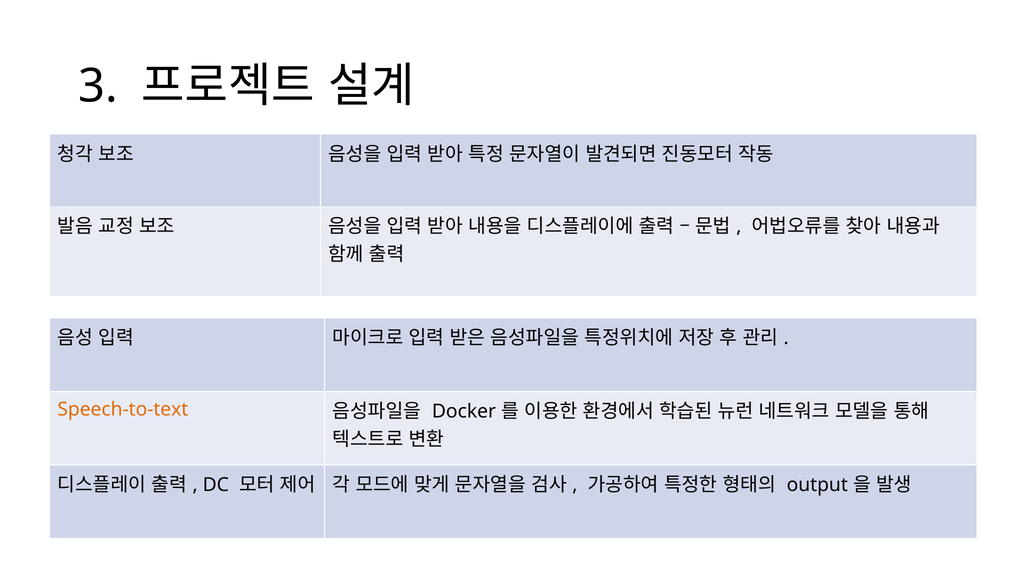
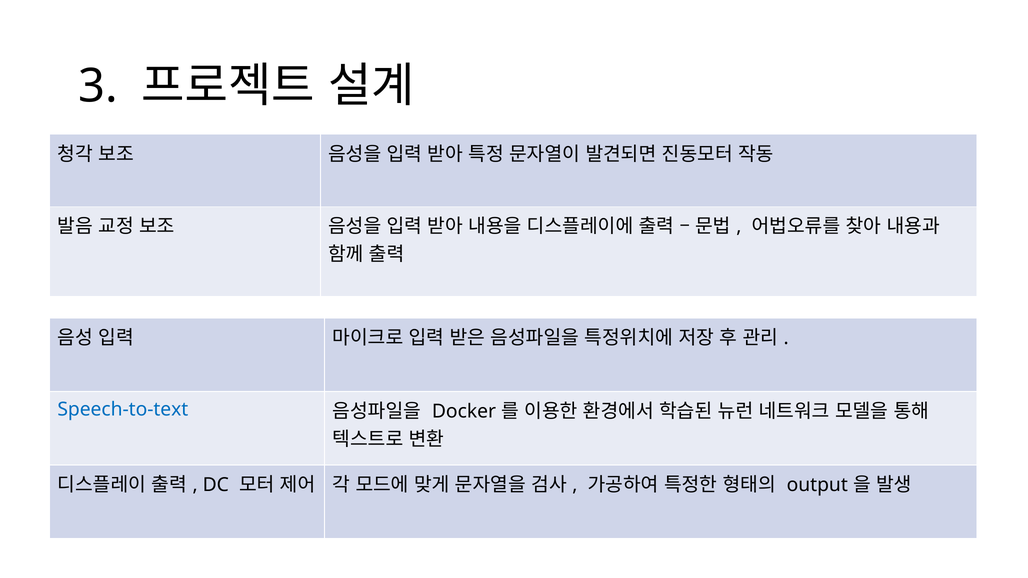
Speech-to-text colour: orange -> blue
